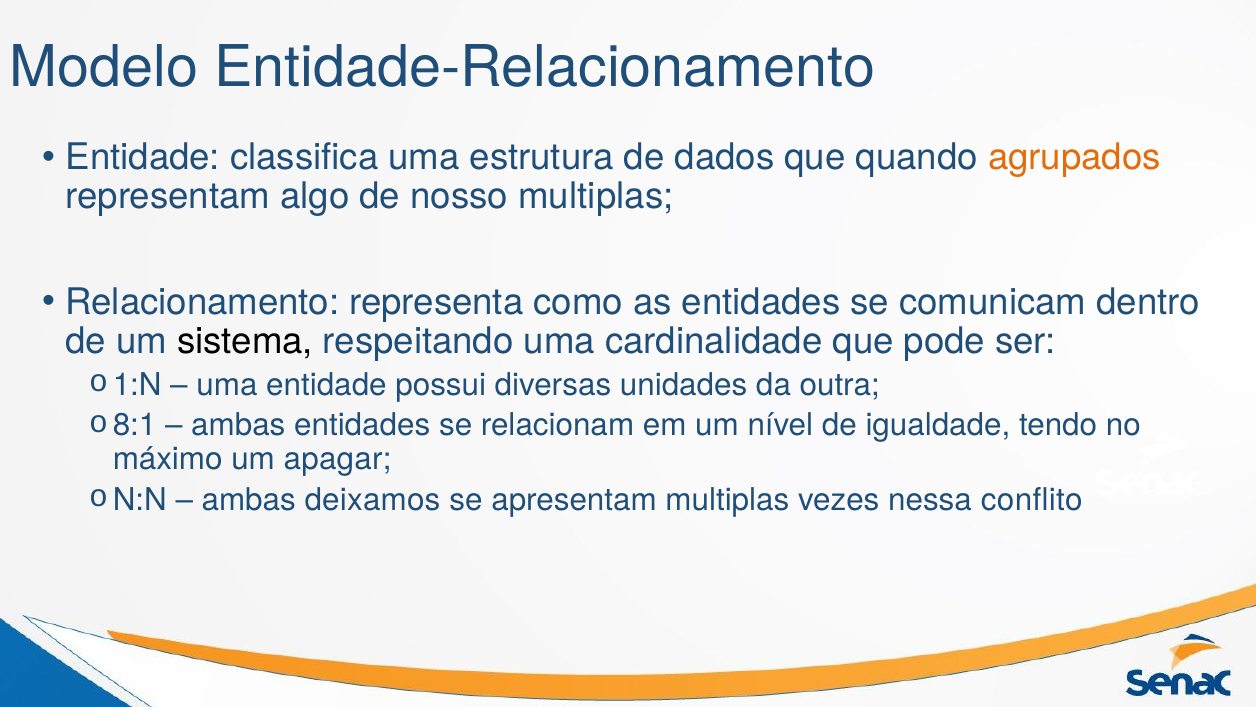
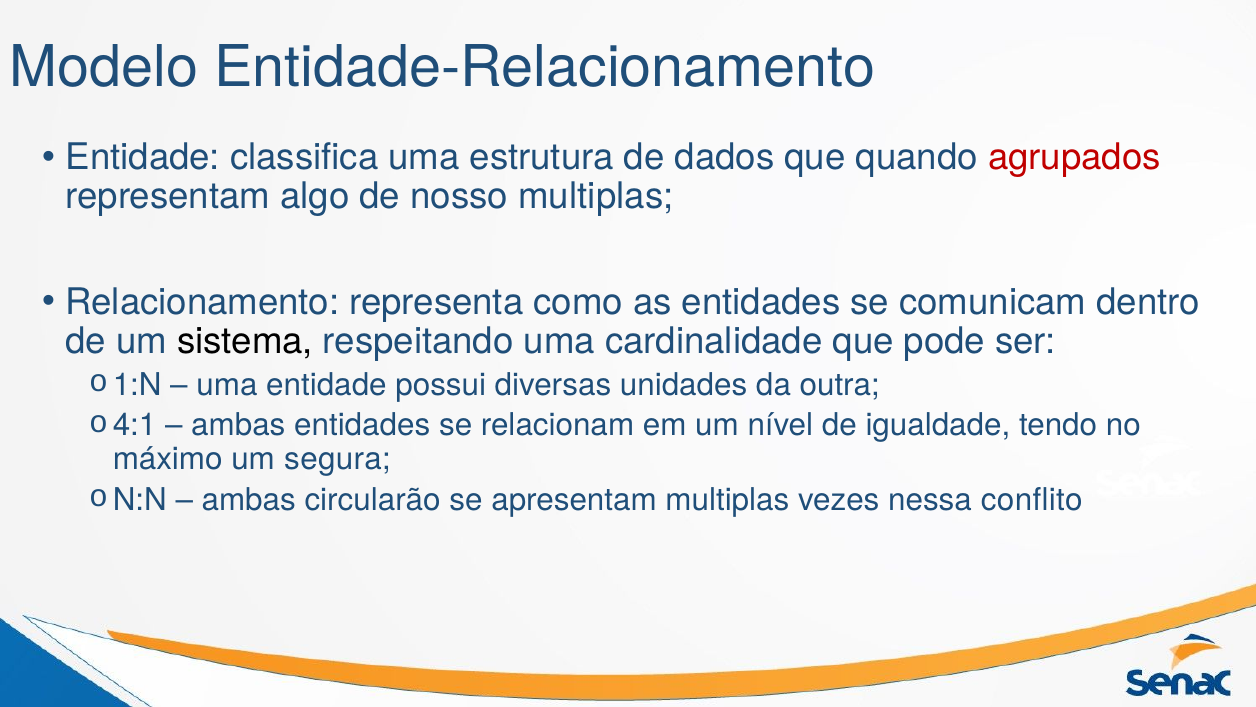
agrupados colour: orange -> red
8:1: 8:1 -> 4:1
apagar: apagar -> segura
deixamos: deixamos -> circularão
